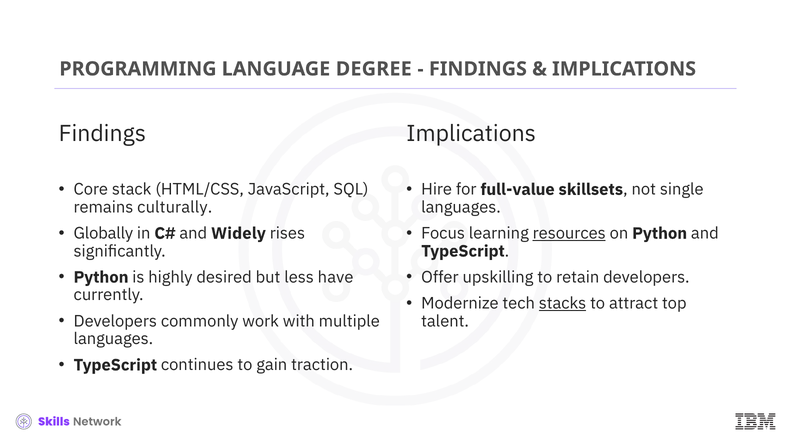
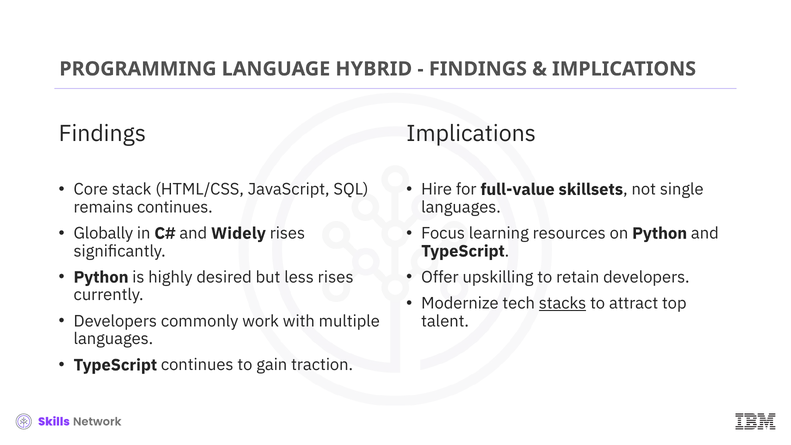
DEGREE: DEGREE -> HYBRID
remains culturally: culturally -> continues
resources underline: present -> none
less have: have -> rises
